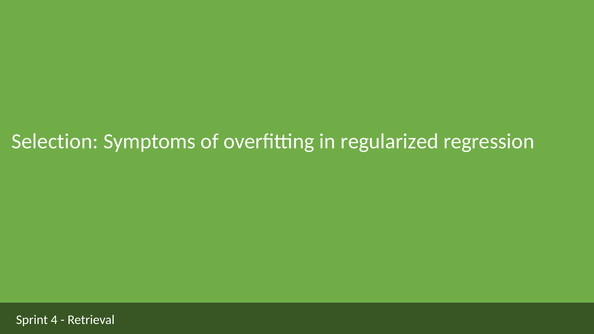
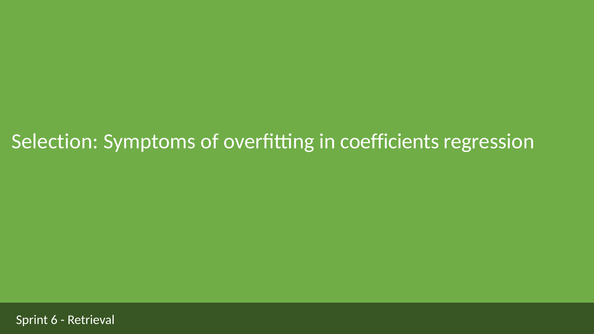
regularized: regularized -> coefficients
4: 4 -> 6
